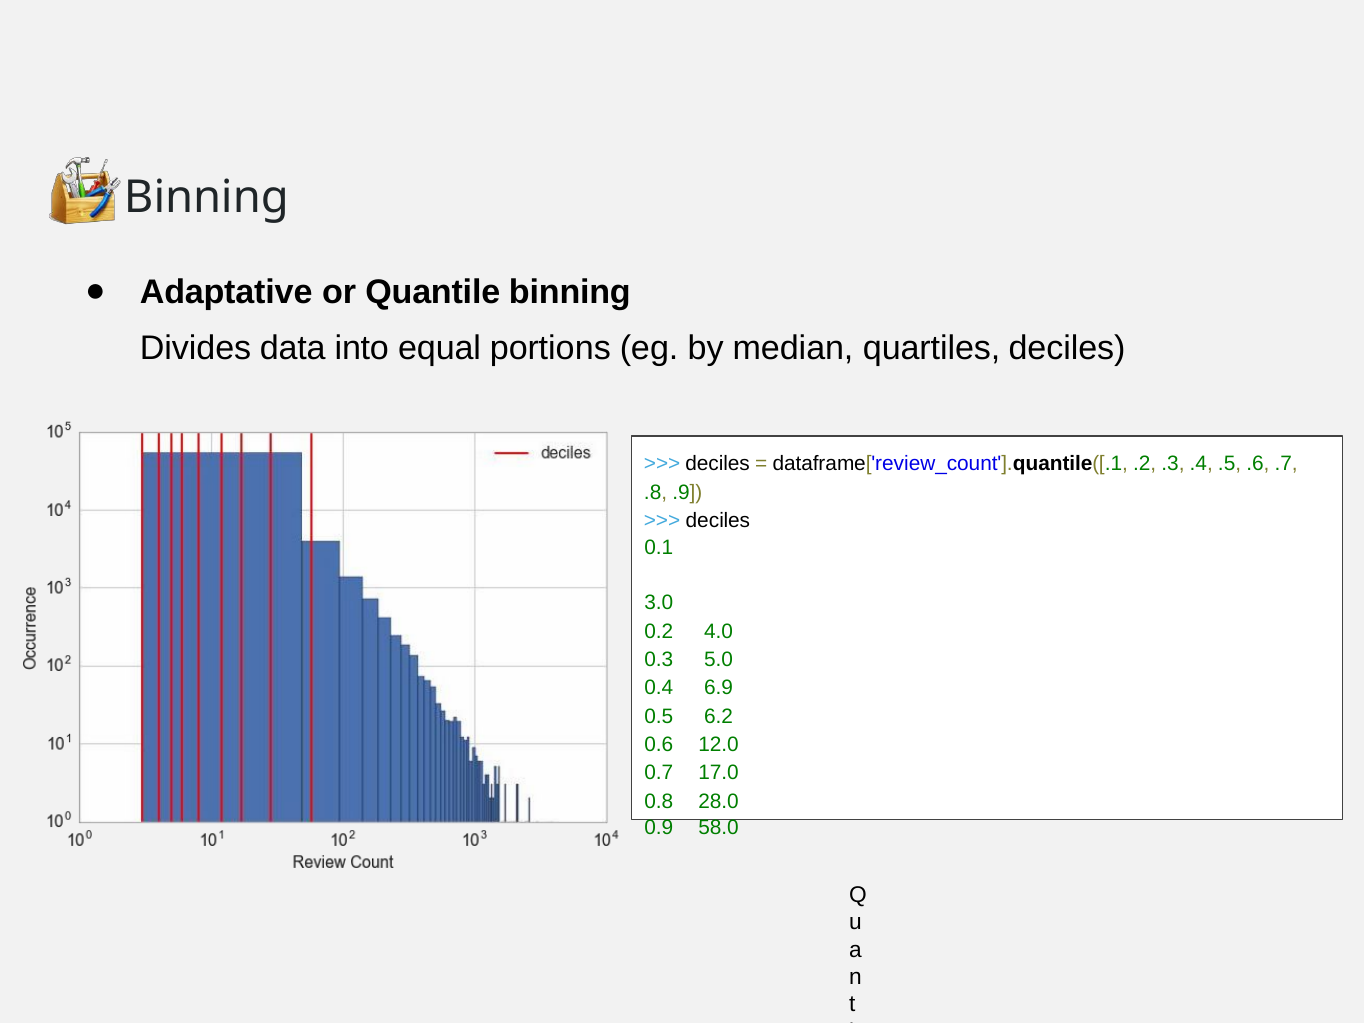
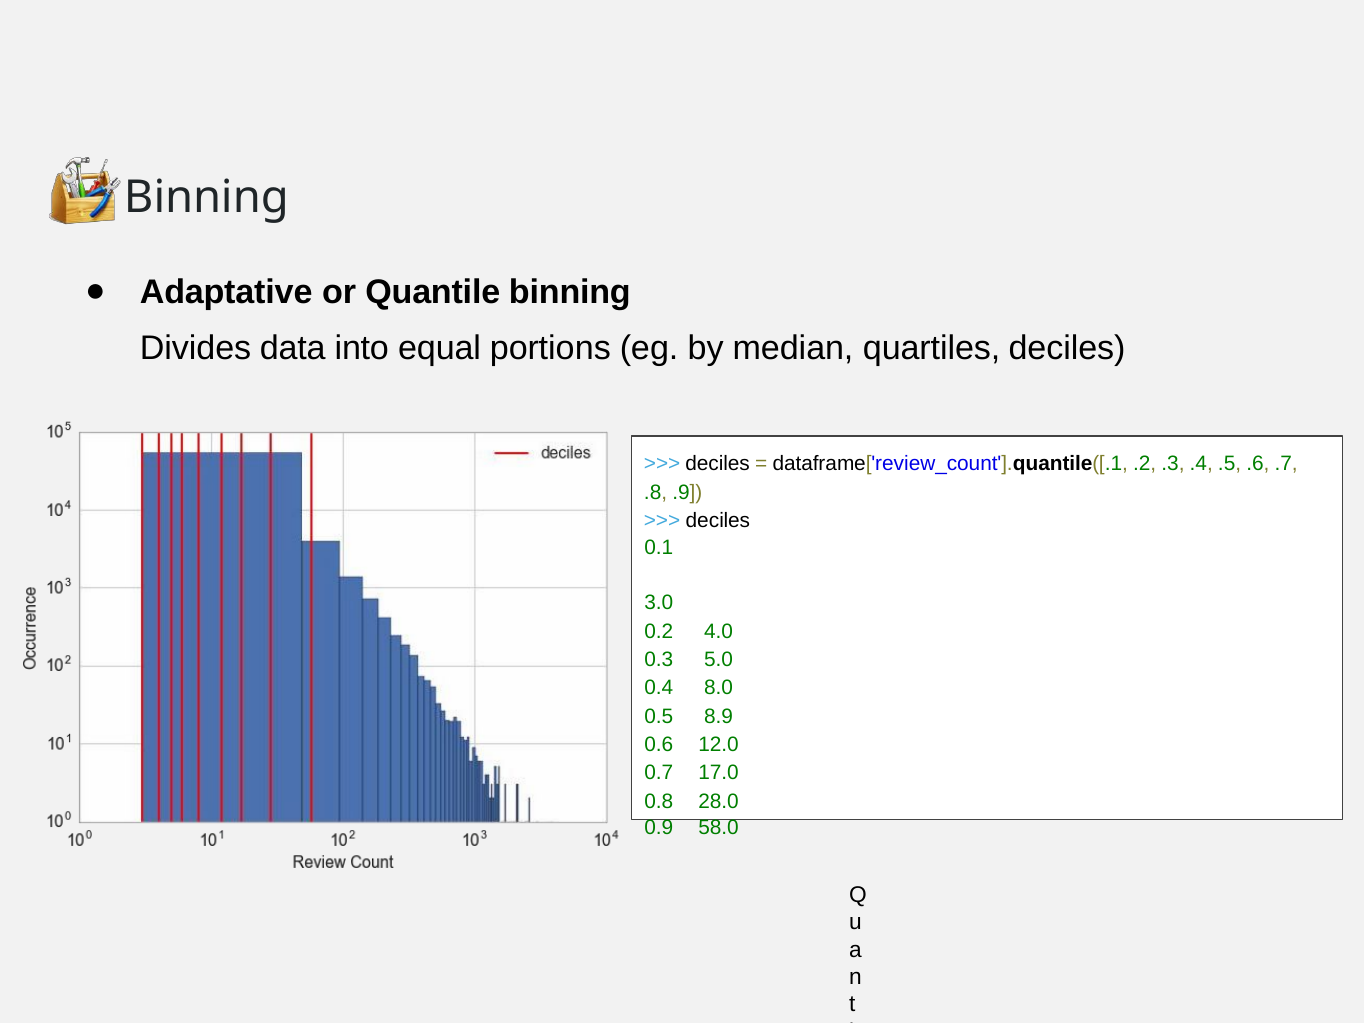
6.9: 6.9 -> 8.0
6.2: 6.2 -> 8.9
